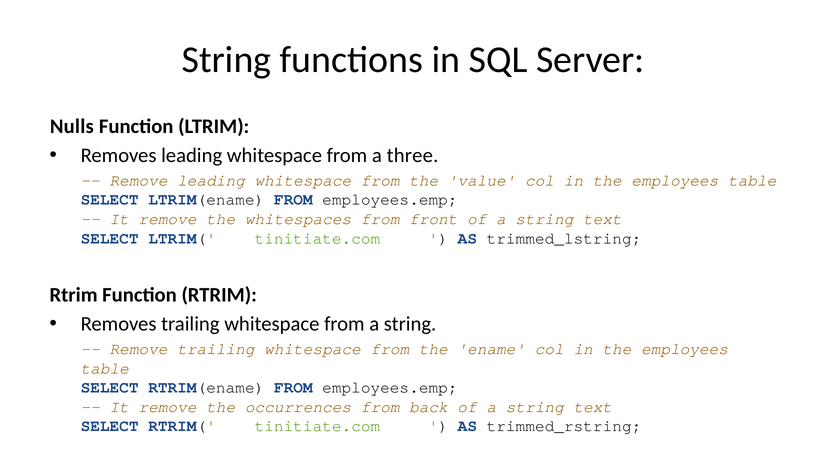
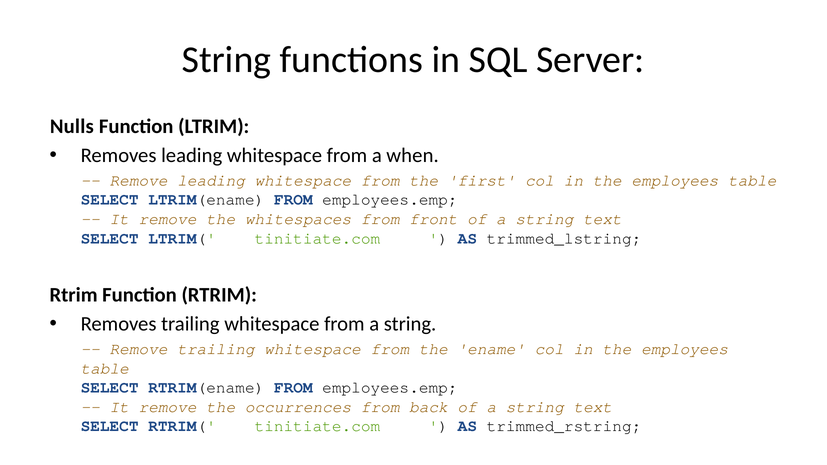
three: three -> when
value: value -> first
